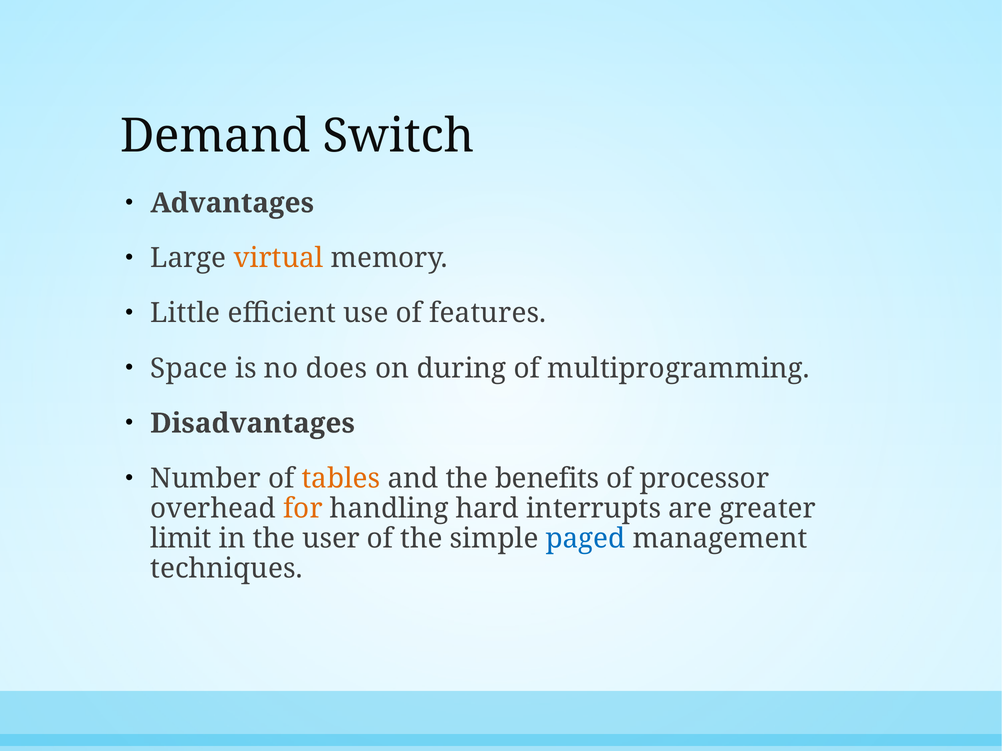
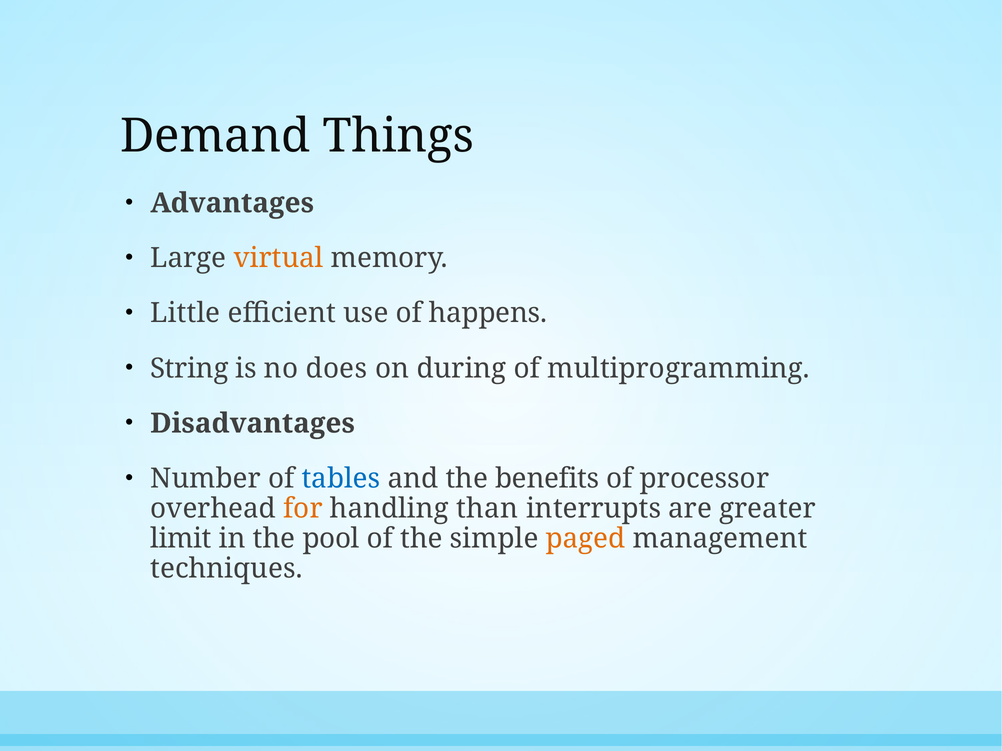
Switch: Switch -> Things
features: features -> happens
Space: Space -> String
tables colour: orange -> blue
hard: hard -> than
user: user -> pool
paged colour: blue -> orange
